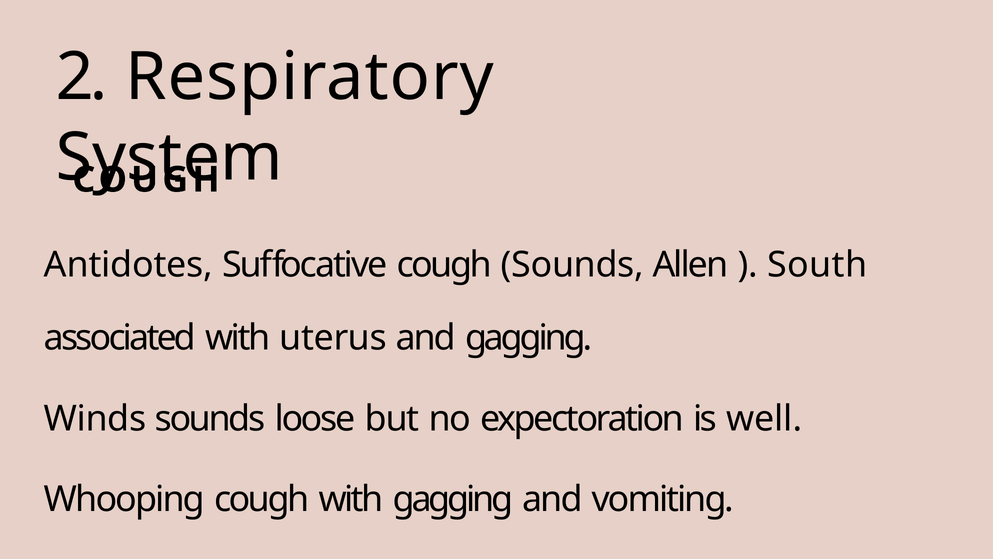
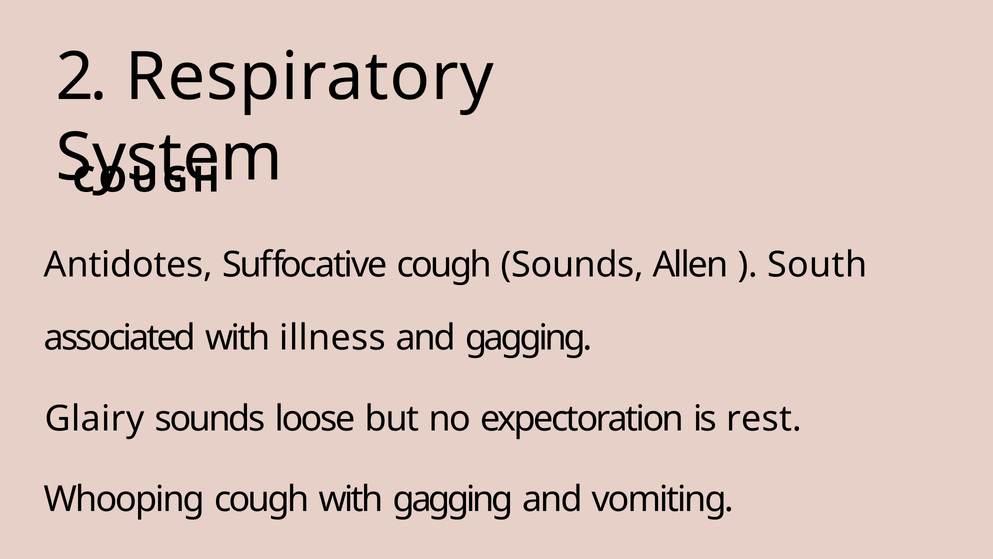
uterus: uterus -> illness
Winds: Winds -> Glairy
well: well -> rest
